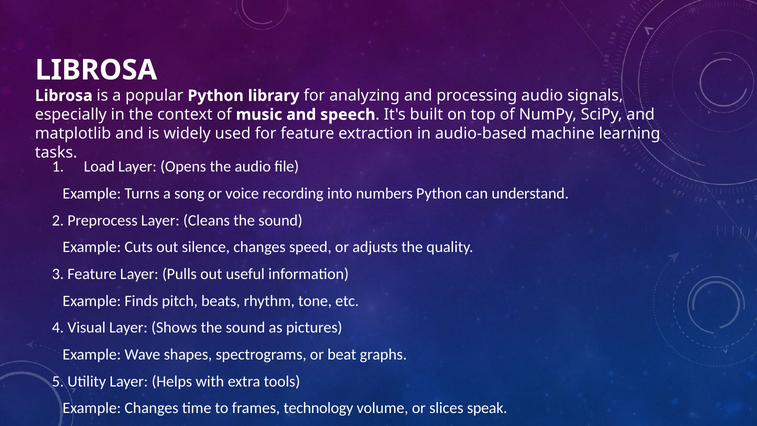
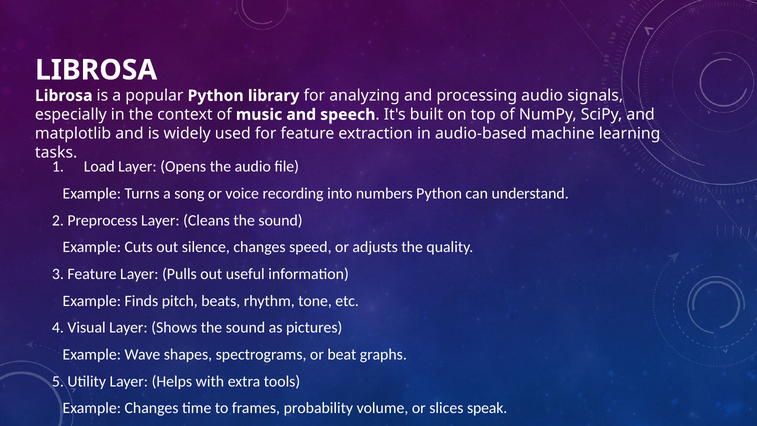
technology: technology -> probability
